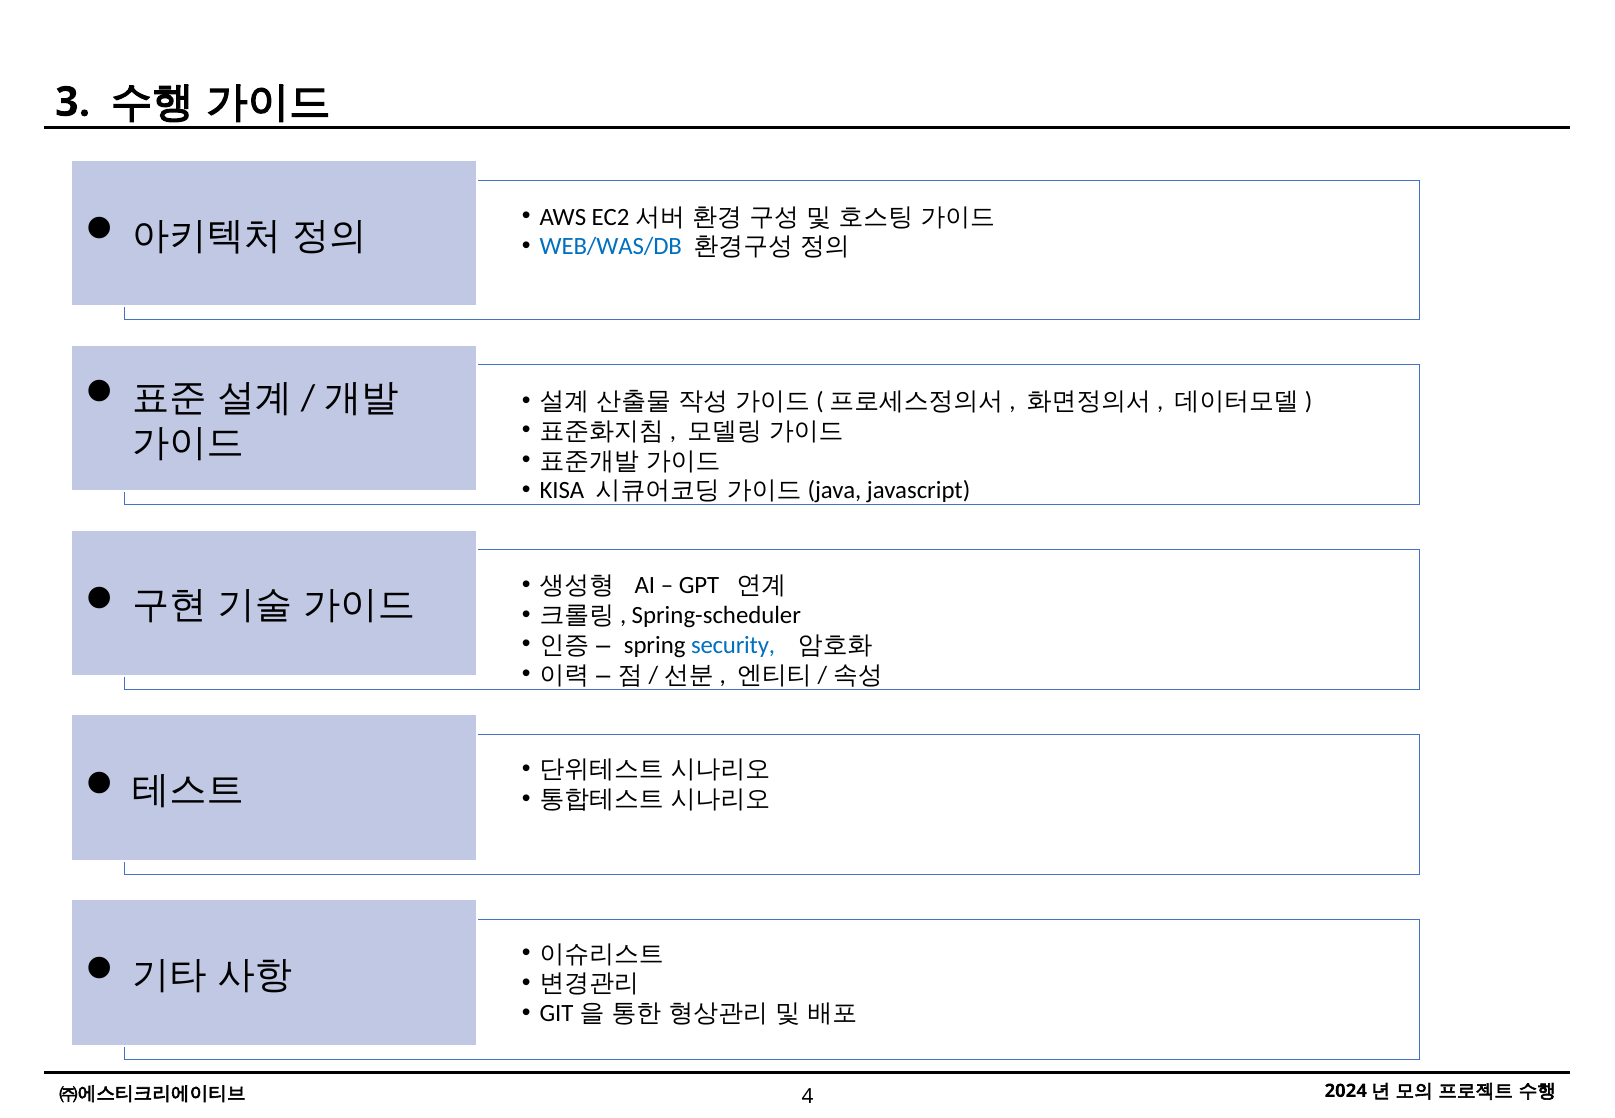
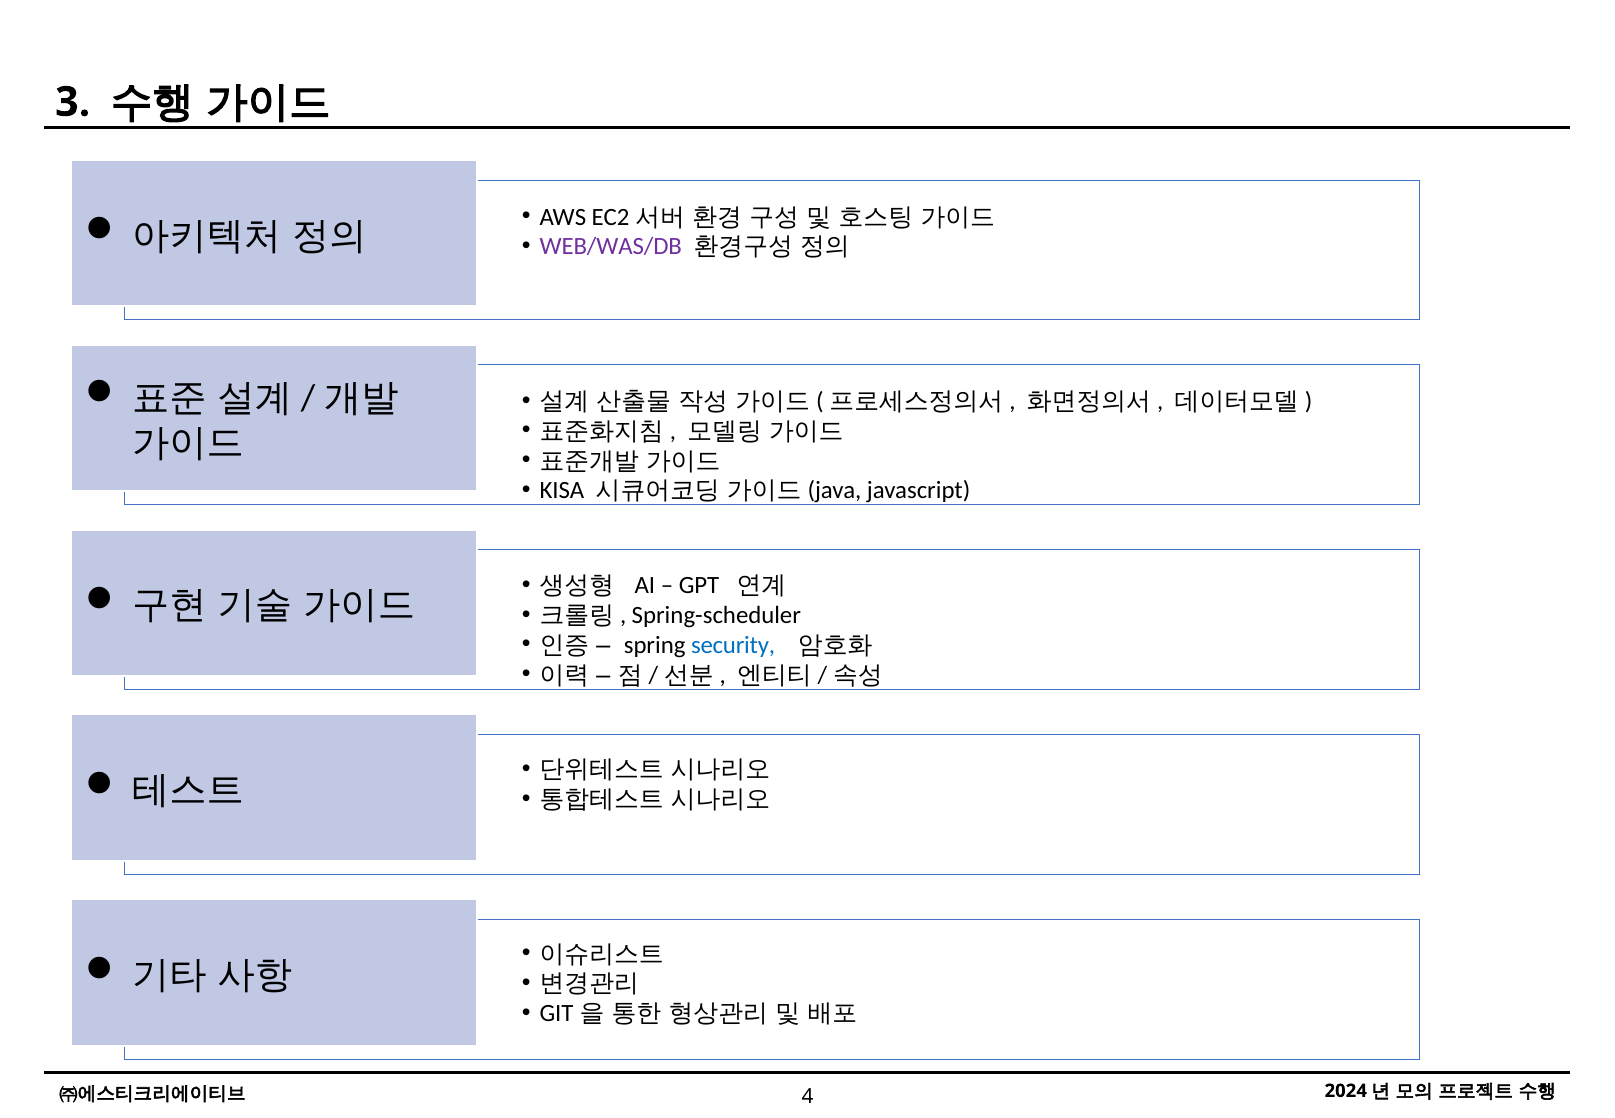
WEB/WAS/DB colour: blue -> purple
